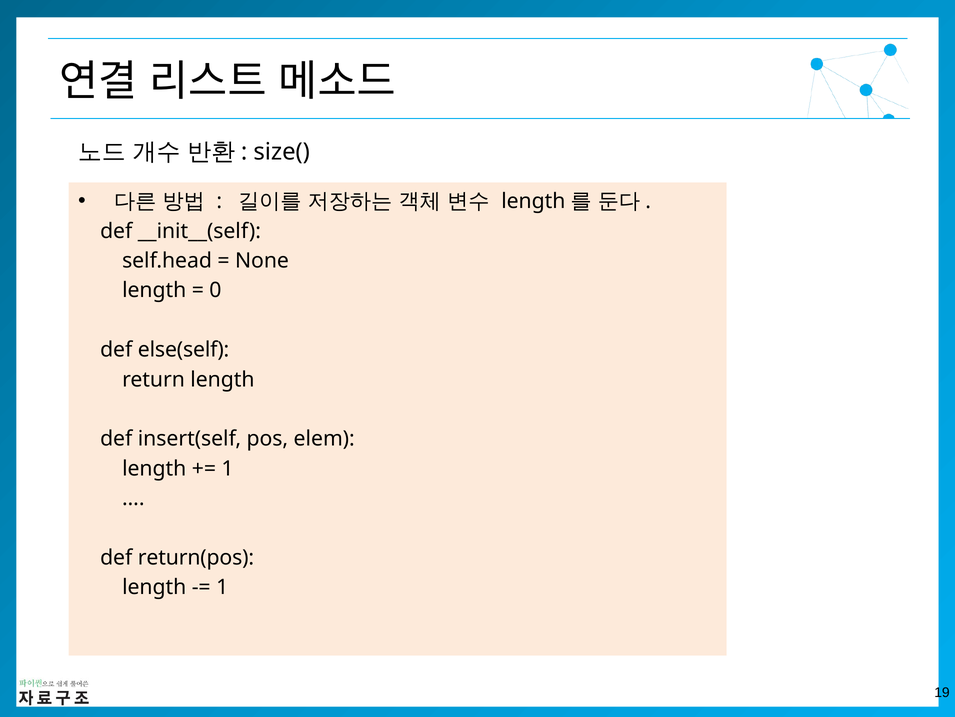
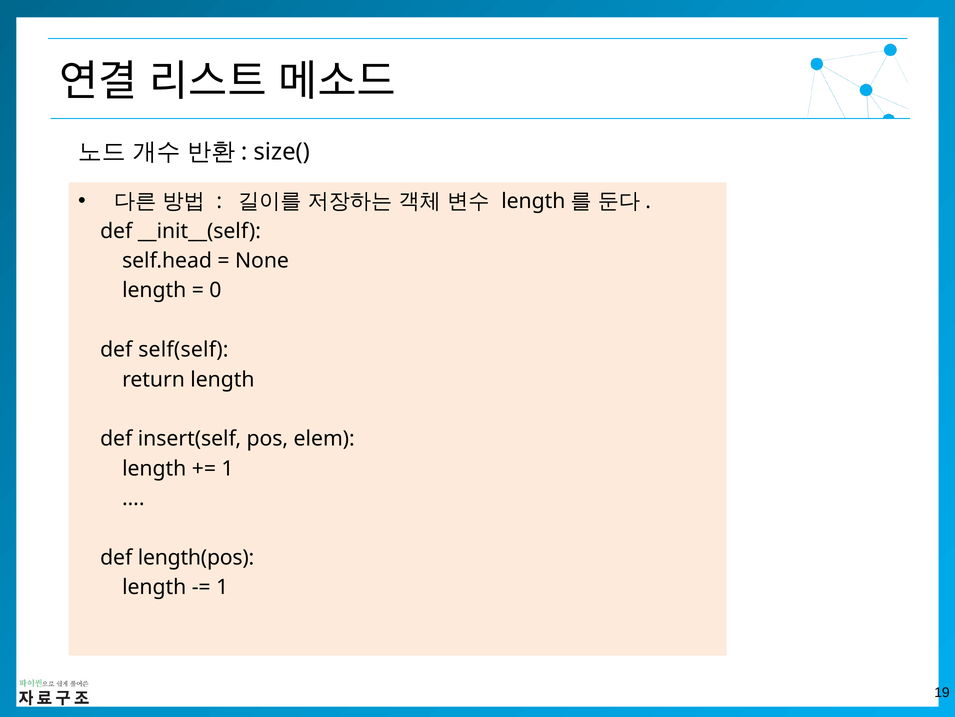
else(self: else(self -> self(self
return(pos: return(pos -> length(pos
